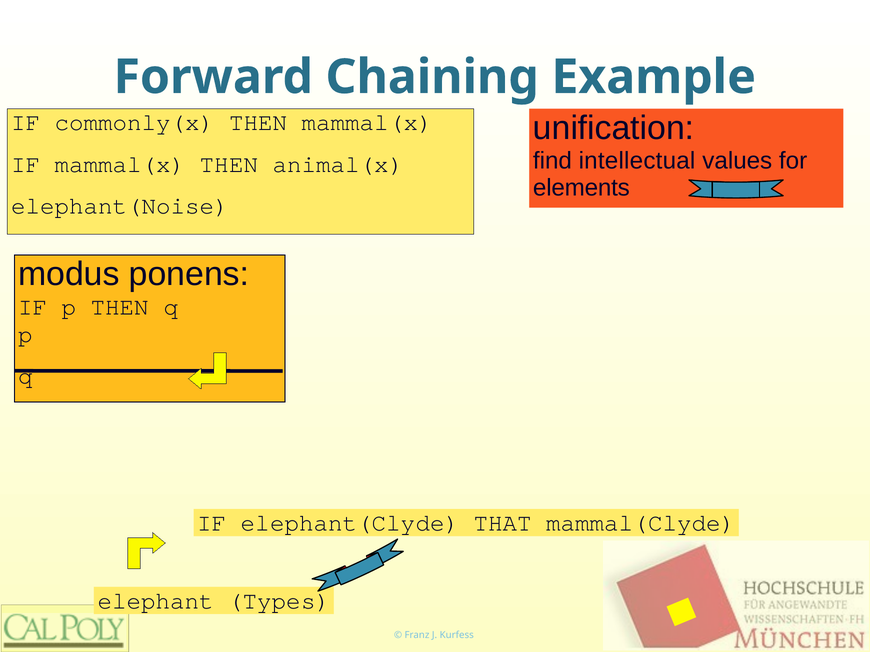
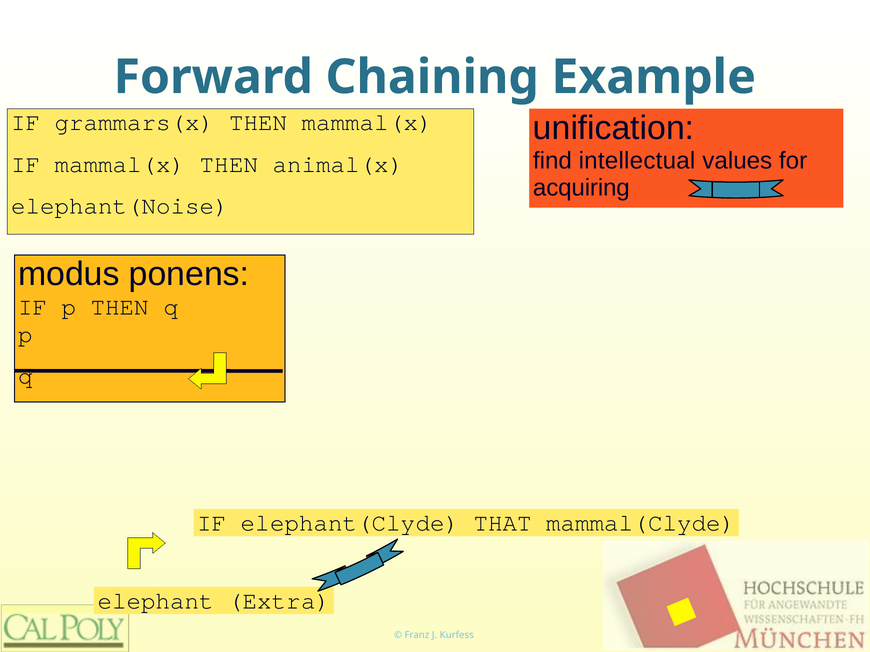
commonly(x: commonly(x -> grammars(x
elements: elements -> acquiring
Types: Types -> Extra
